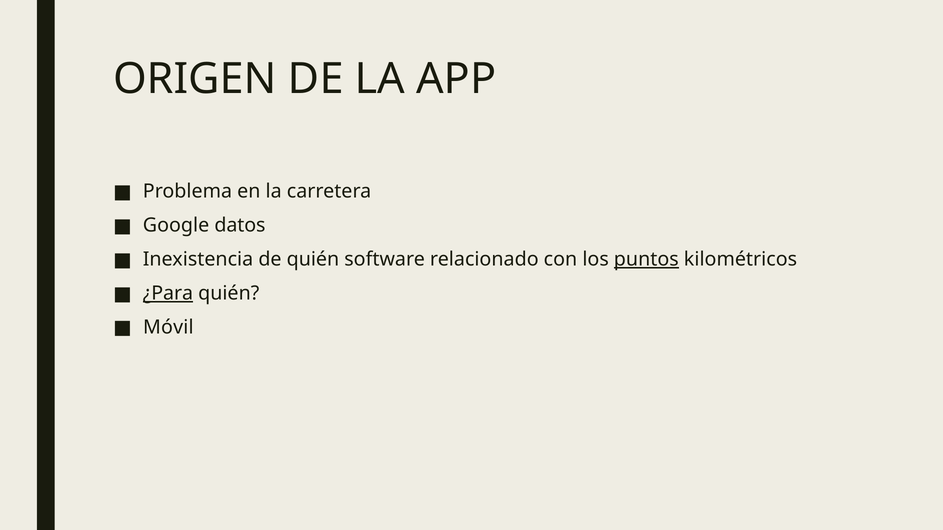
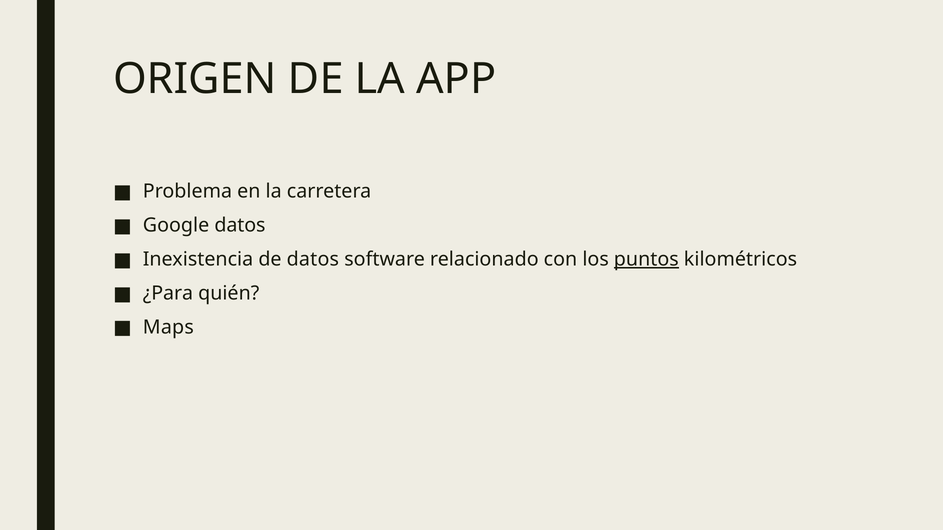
de quién: quién -> datos
¿Para underline: present -> none
Móvil: Móvil -> Maps
